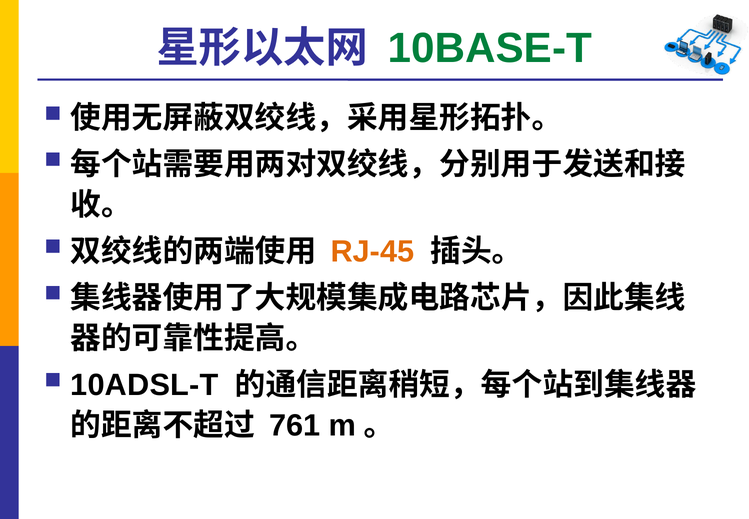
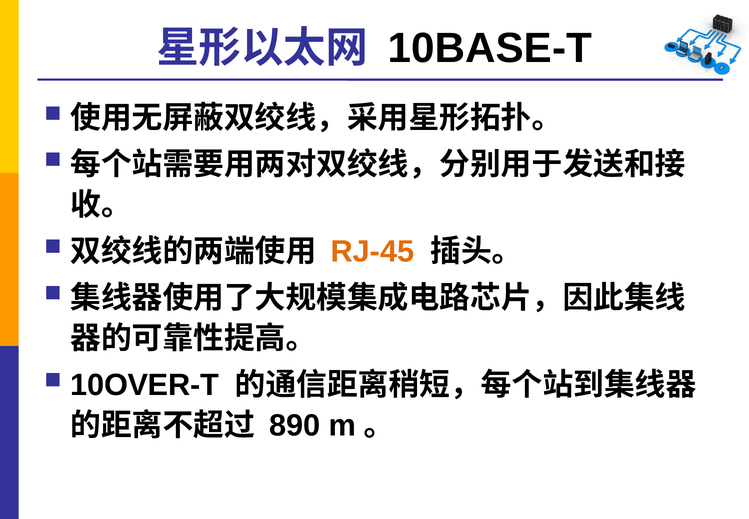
10BASE-T colour: green -> black
10ADSL-T: 10ADSL-T -> 10OVER-T
761: 761 -> 890
